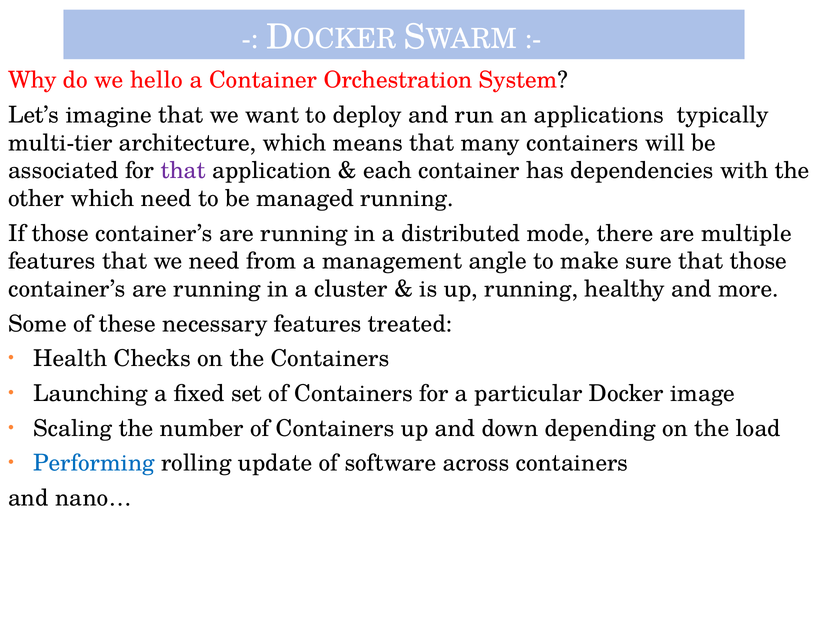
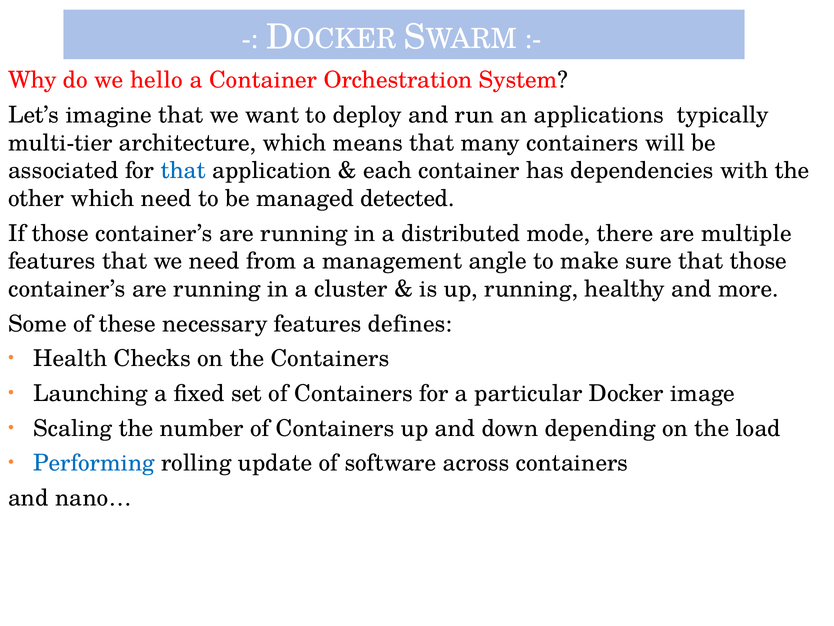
that at (183, 171) colour: purple -> blue
managed running: running -> detected
treated: treated -> defines
